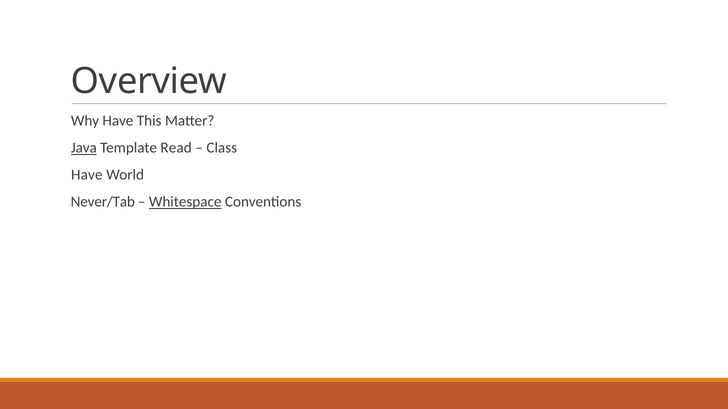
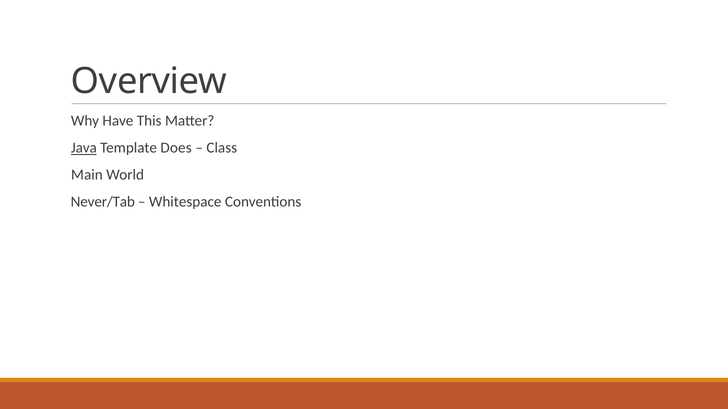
Read: Read -> Does
Have at (87, 175): Have -> Main
Whitespace underline: present -> none
